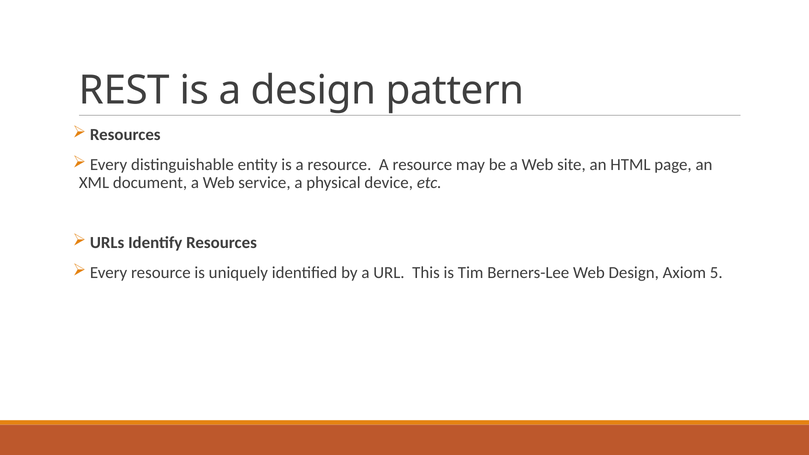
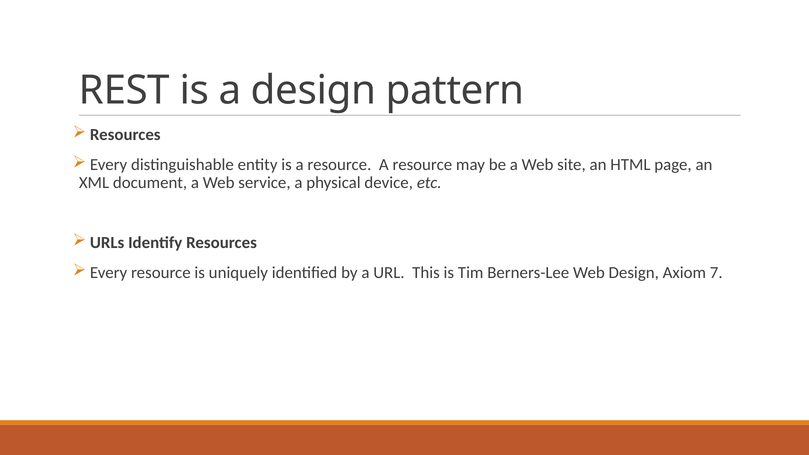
5: 5 -> 7
